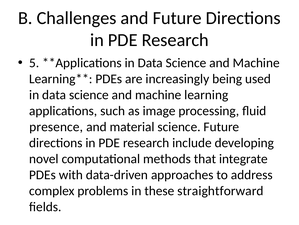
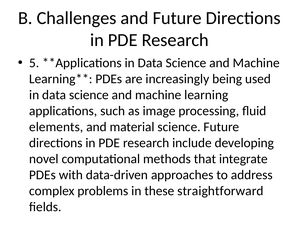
presence: presence -> elements
